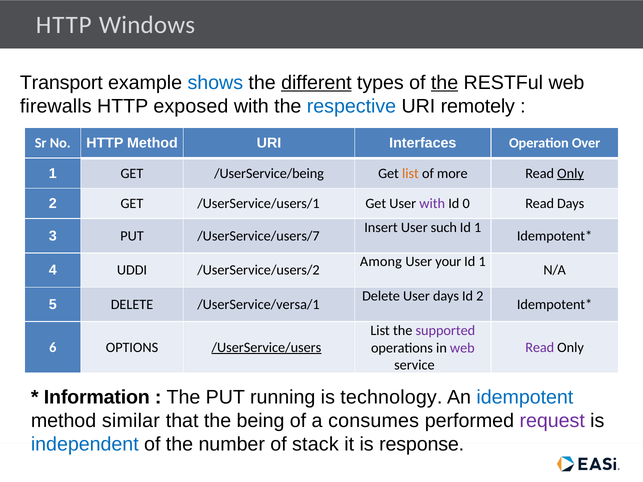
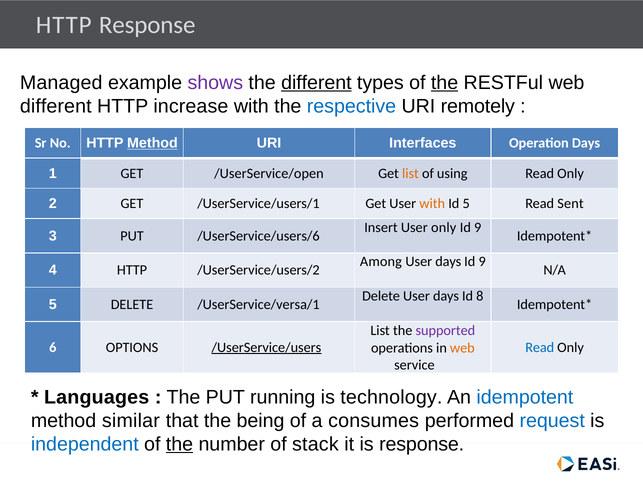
HTTP Windows: Windows -> Response
Transport: Transport -> Managed
shows colour: blue -> purple
firewalls at (56, 106): firewalls -> different
exposed: exposed -> increase
Method at (152, 143) underline: none -> present
Operation Over: Over -> Days
/UserService/being: /UserService/being -> /UserService/open
more: more -> using
Only at (571, 173) underline: present -> none
with at (432, 204) colour: purple -> orange
Id 0: 0 -> 5
Read Days: Days -> Sent
User such: such -> only
1 at (478, 228): 1 -> 9
/UserService/users/7: /UserService/users/7 -> /UserService/users/6
your at (448, 262): your -> days
1 at (482, 262): 1 -> 9
4 UDDI: UDDI -> HTTP
Id 2: 2 -> 8
Read at (540, 348) colour: purple -> blue
web at (462, 348) colour: purple -> orange
Information: Information -> Languages
request colour: purple -> blue
the at (179, 444) underline: none -> present
